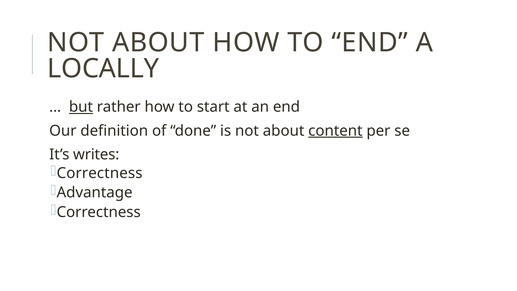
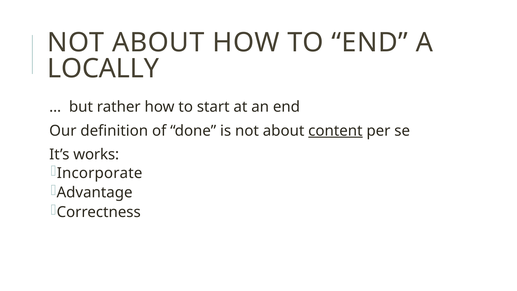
but underline: present -> none
writes: writes -> works
Correctness at (100, 173): Correctness -> Incorporate
